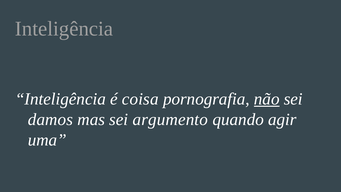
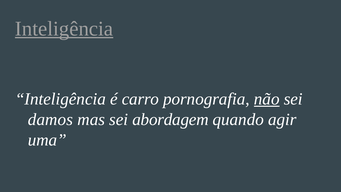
Inteligência at (64, 29) underline: none -> present
coisa: coisa -> carro
argumento: argumento -> abordagem
